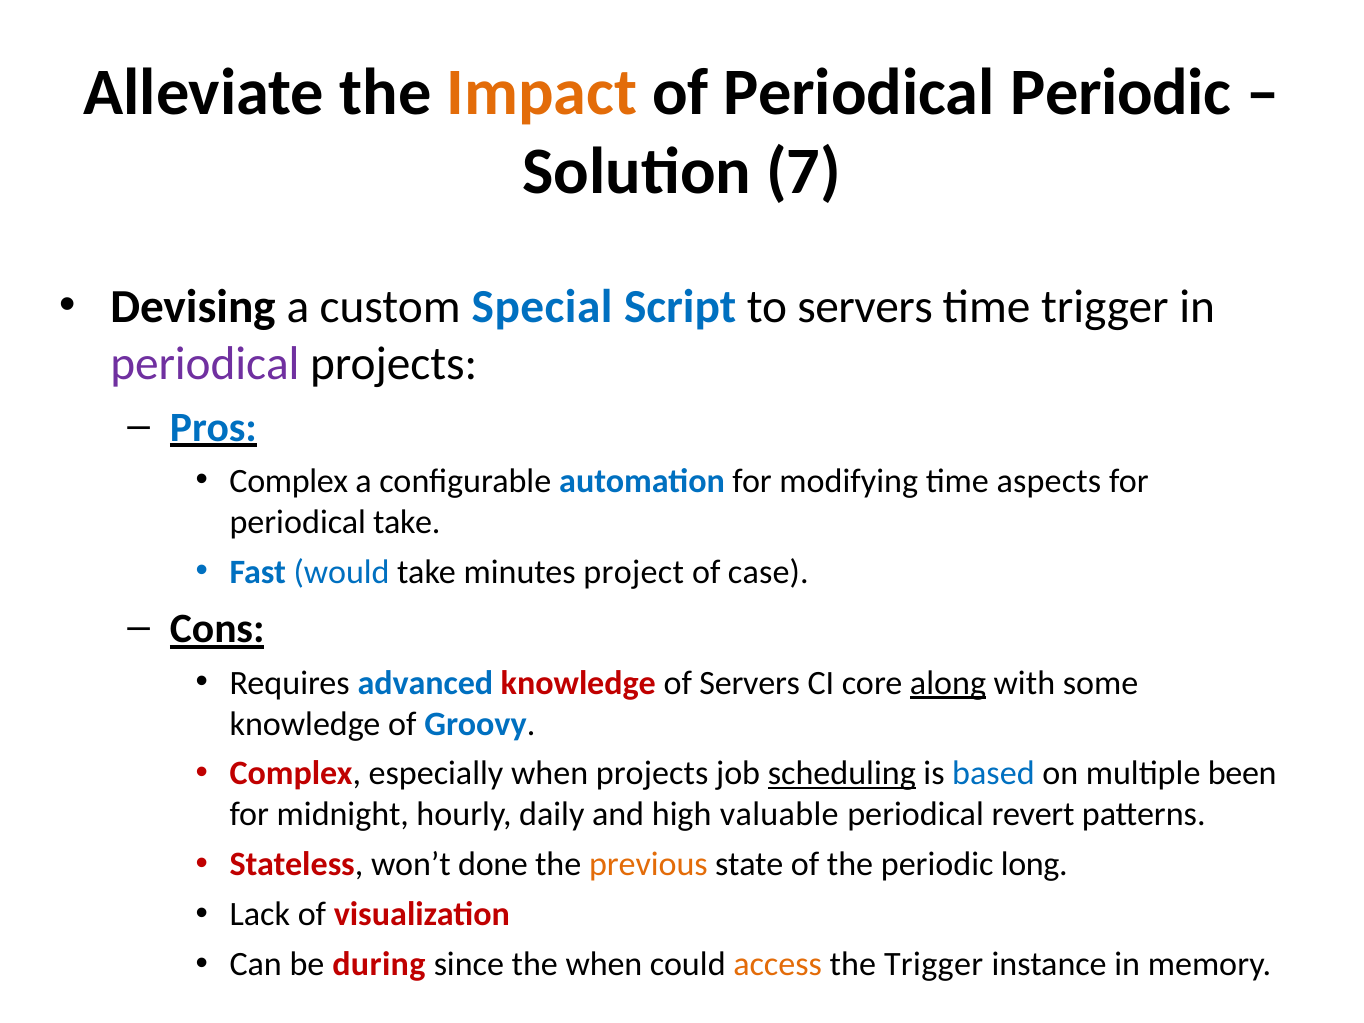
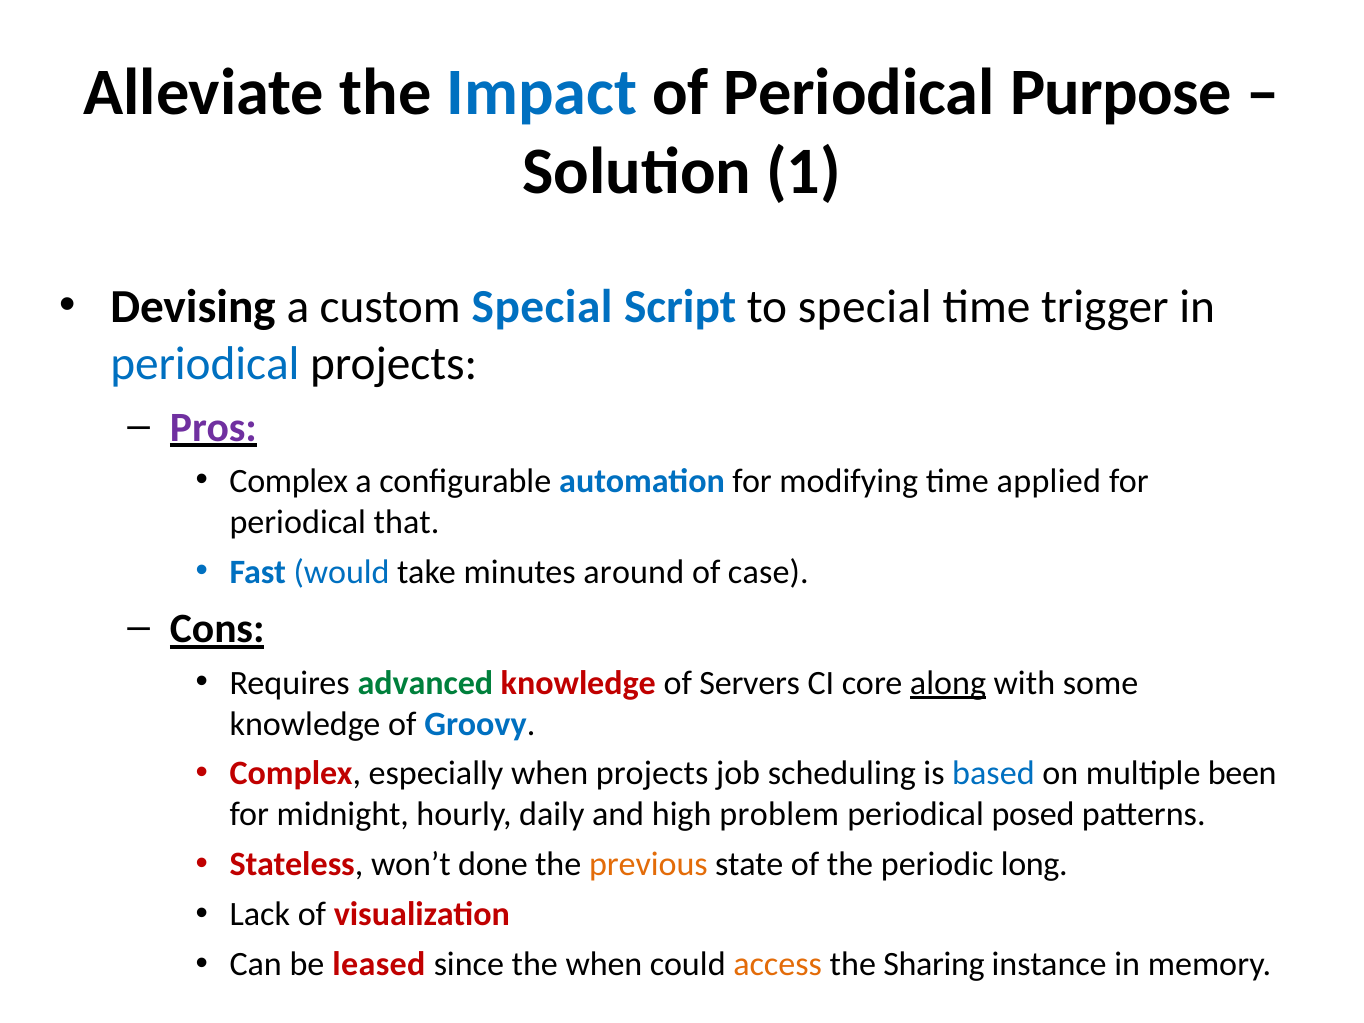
Impact colour: orange -> blue
Periodical Periodic: Periodic -> Purpose
7: 7 -> 1
to servers: servers -> special
periodical at (205, 364) colour: purple -> blue
Pros colour: blue -> purple
aspects: aspects -> applied
periodical take: take -> that
project: project -> around
advanced colour: blue -> green
scheduling underline: present -> none
valuable: valuable -> problem
revert: revert -> posed
during: during -> leased
the Trigger: Trigger -> Sharing
